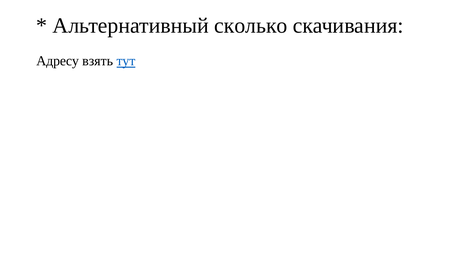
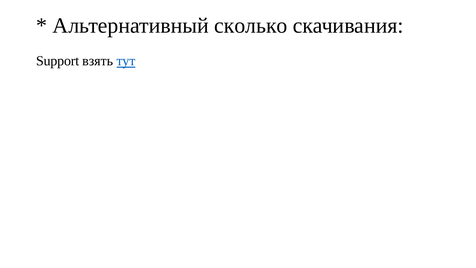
Адресу: Адресу -> Support
